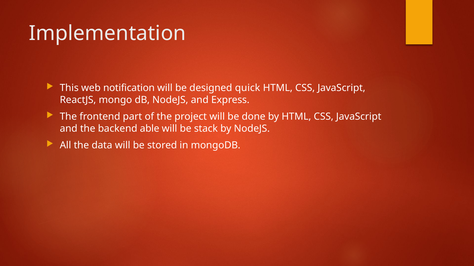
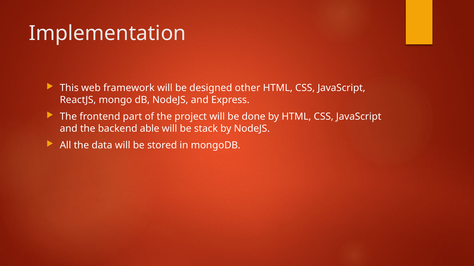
notification: notification -> framework
quick: quick -> other
